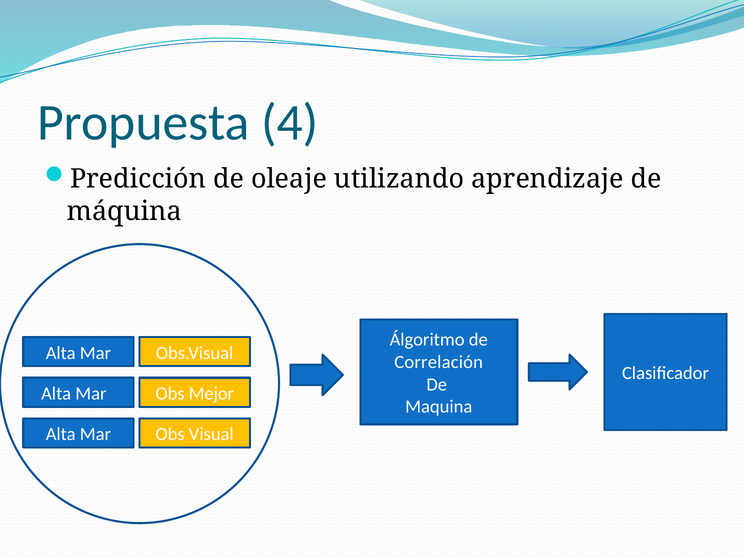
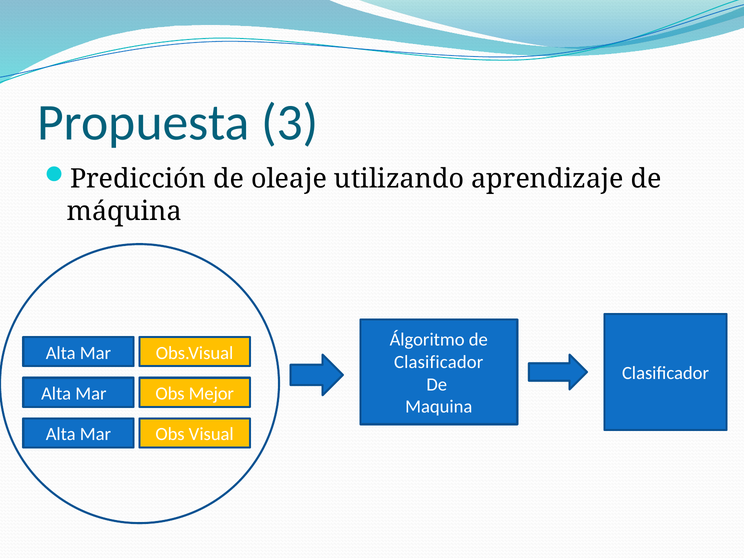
4: 4 -> 3
Correlación at (439, 362): Correlación -> Clasificador
